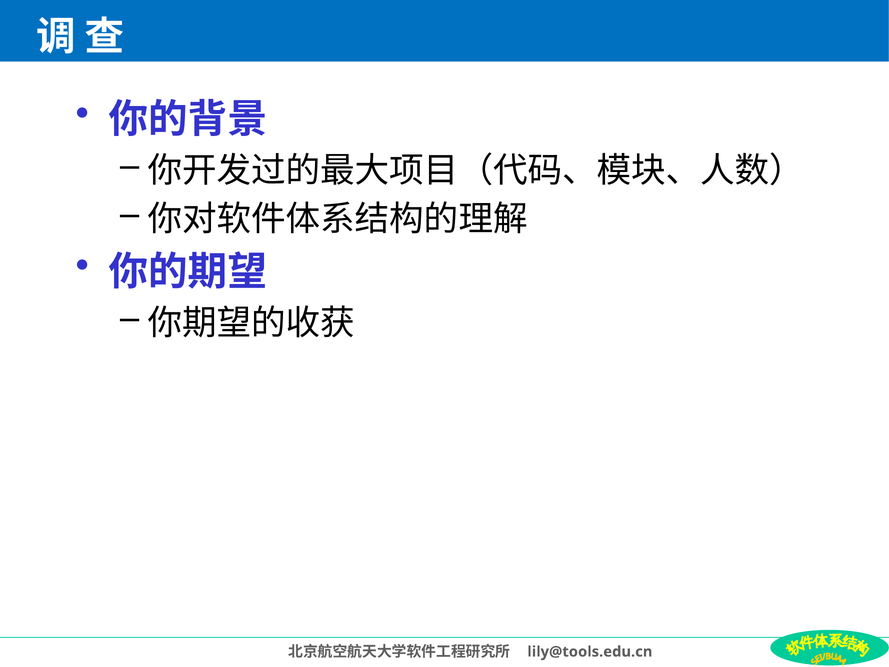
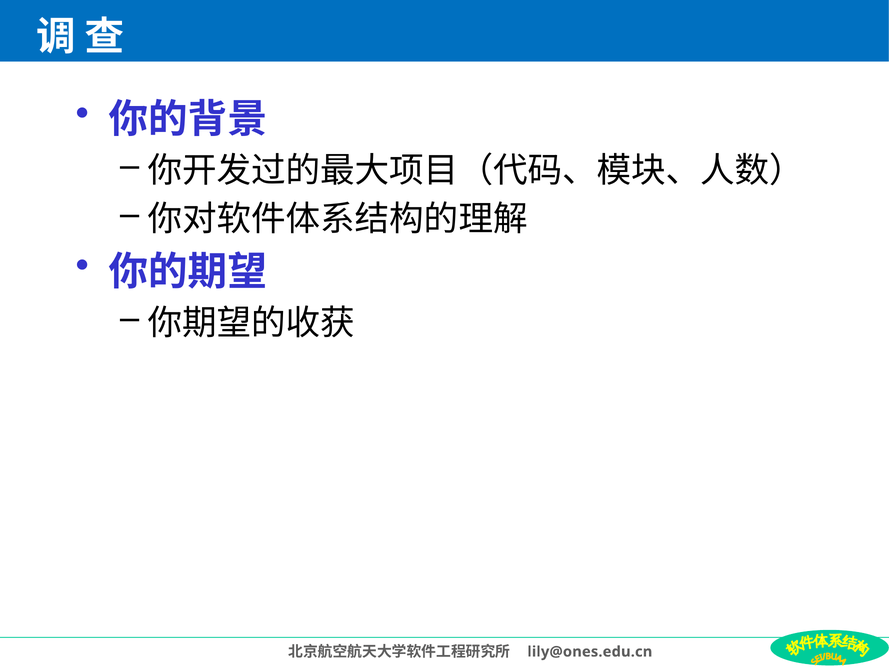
lily@tools.edu.cn: lily@tools.edu.cn -> lily@ones.edu.cn
